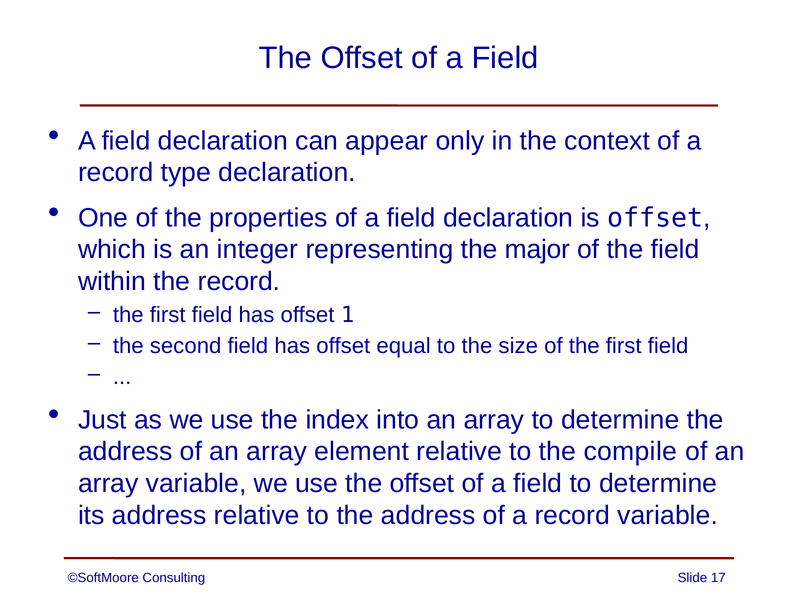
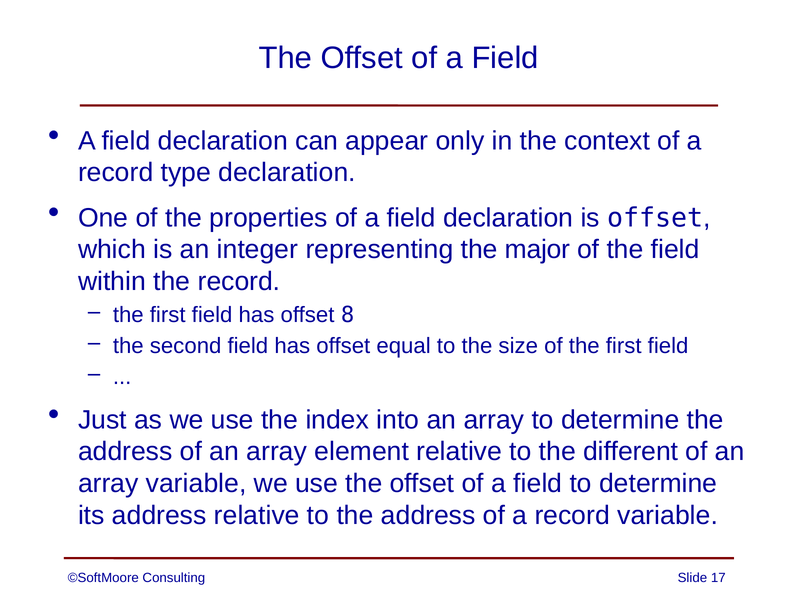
1: 1 -> 8
compile: compile -> different
